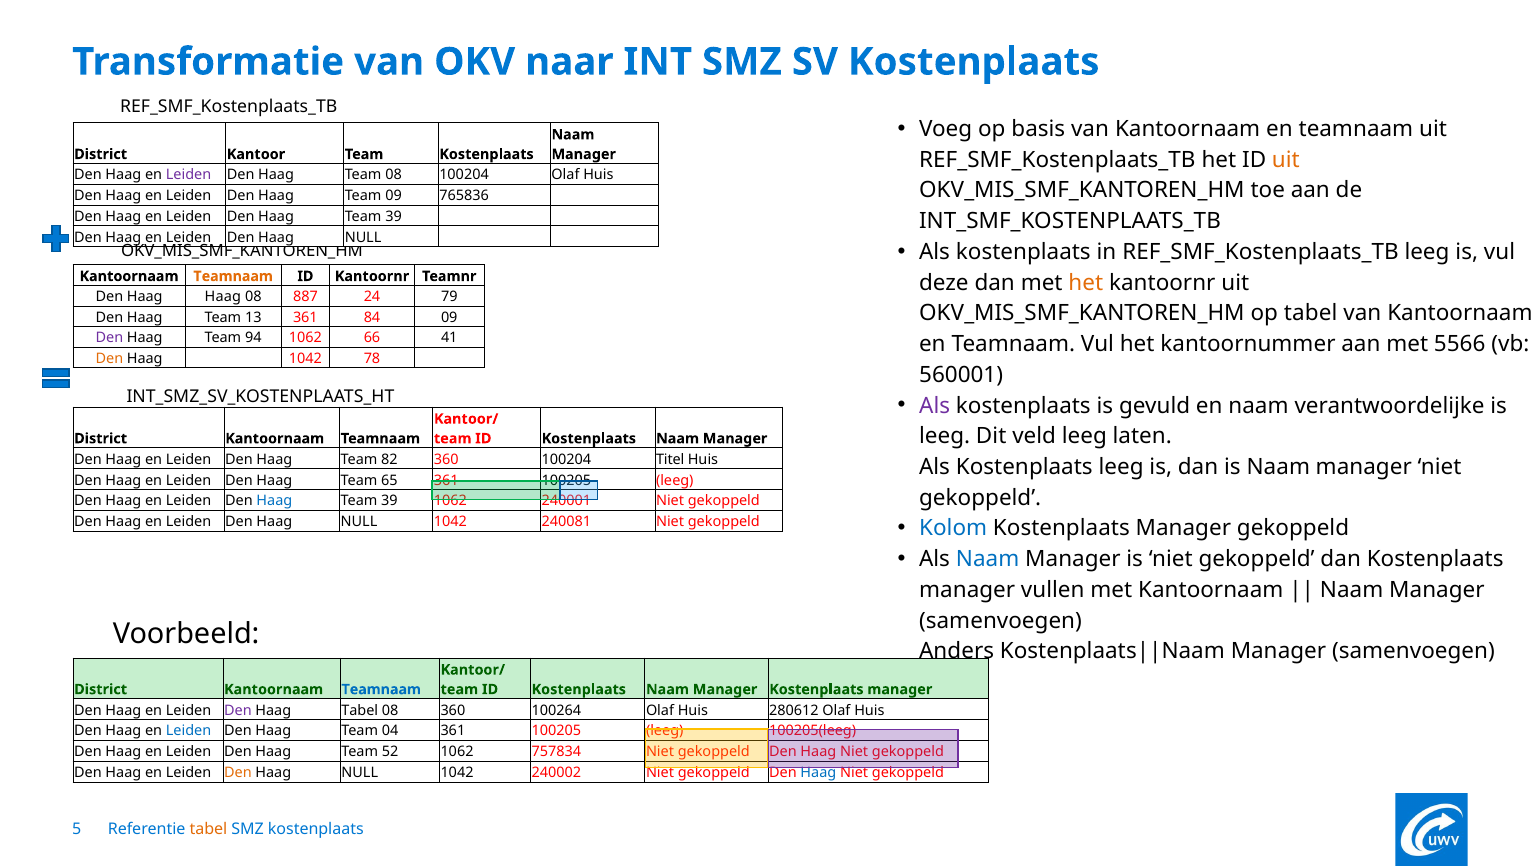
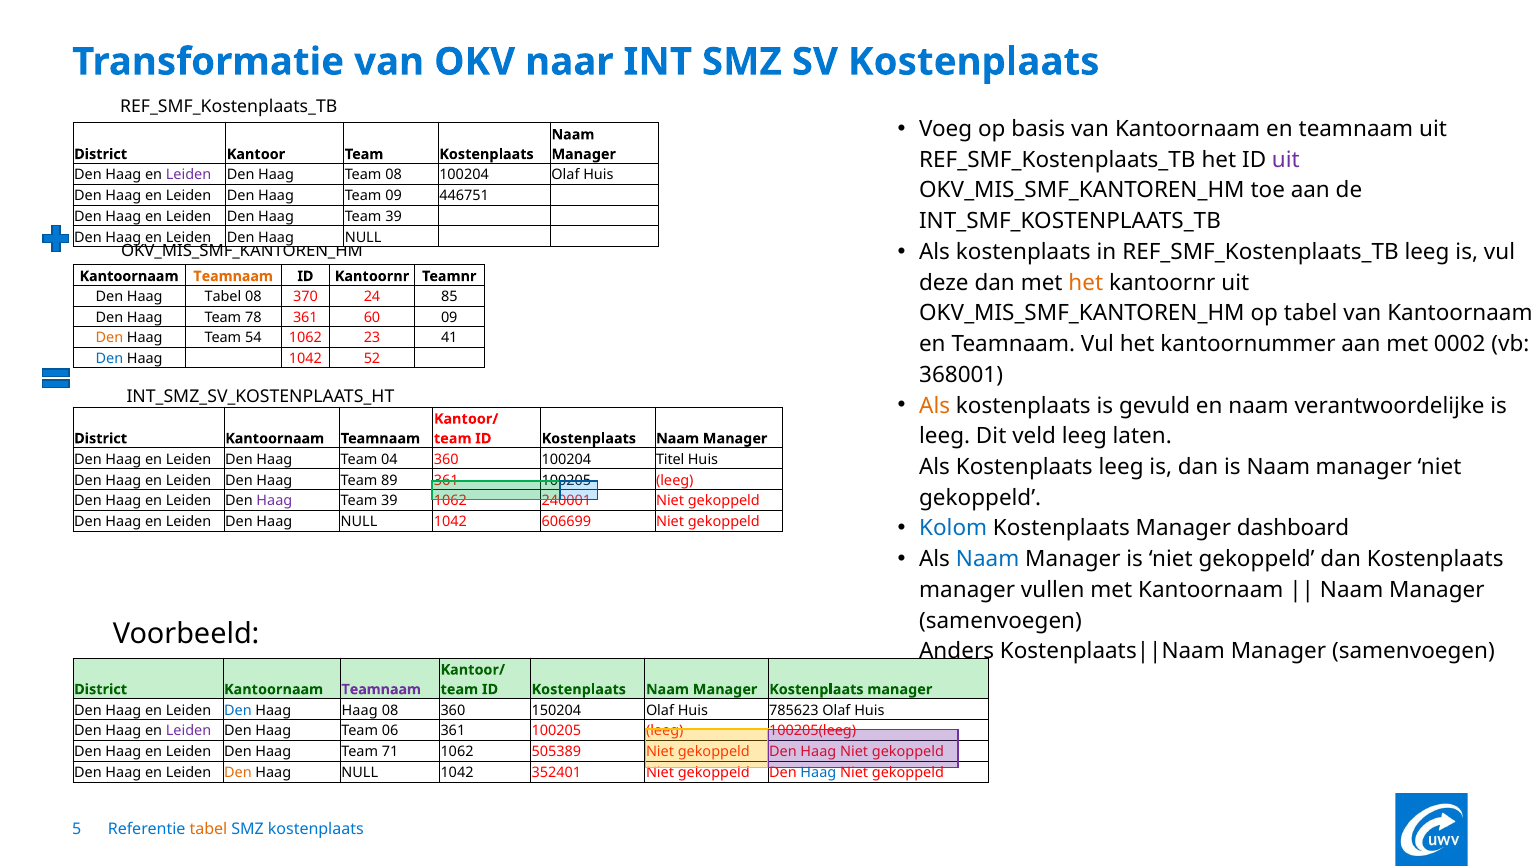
uit at (1286, 160) colour: orange -> purple
765836: 765836 -> 446751
Haag Haag: Haag -> Tabel
887: 887 -> 370
79: 79 -> 85
13: 13 -> 78
84: 84 -> 60
Den at (109, 338) colour: purple -> orange
94: 94 -> 54
66: 66 -> 23
5566: 5566 -> 0002
Den at (109, 359) colour: orange -> blue
78: 78 -> 52
560001: 560001 -> 368001
Als at (935, 406) colour: purple -> orange
82: 82 -> 04
65: 65 -> 89
Haag at (274, 501) colour: blue -> purple
Manager gekoppeld: gekoppeld -> dashboard
240081: 240081 -> 606699
Teamnaam at (381, 690) colour: blue -> purple
Den at (238, 711) colour: purple -> blue
Haag Tabel: Tabel -> Haag
100264: 100264 -> 150204
280612: 280612 -> 785623
Leiden at (189, 731) colour: blue -> purple
04: 04 -> 06
52: 52 -> 71
757834: 757834 -> 505389
240002: 240002 -> 352401
